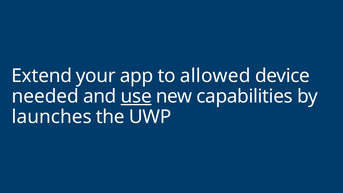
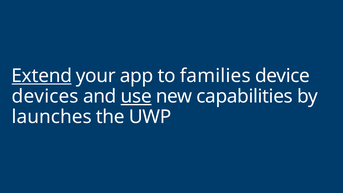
Extend underline: none -> present
allowed: allowed -> families
needed: needed -> devices
